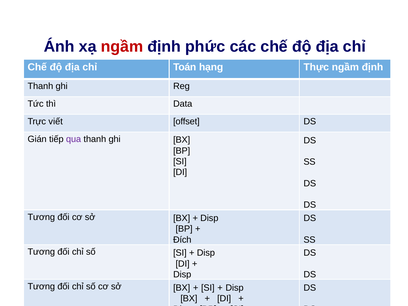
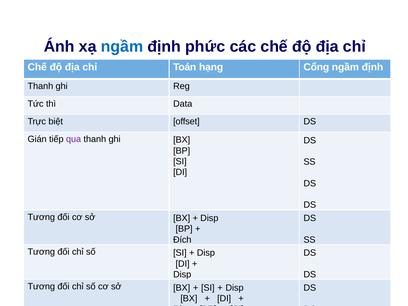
ngầm at (122, 47) colour: red -> blue
Thực: Thực -> Cổng
viết: viết -> biệt
